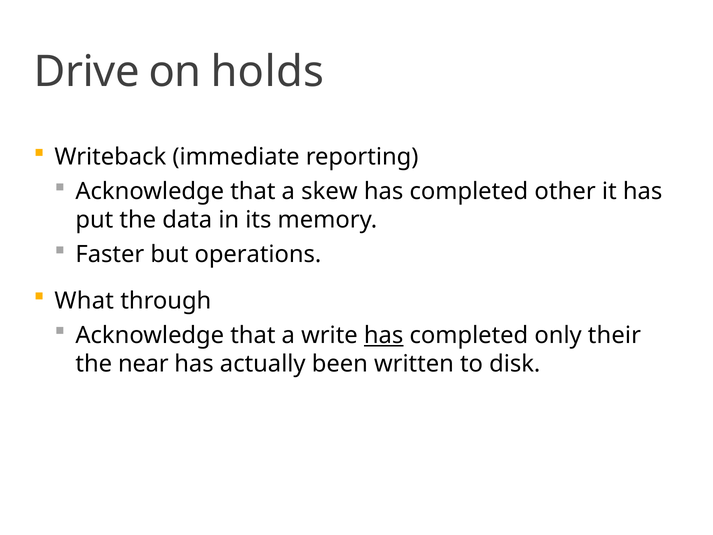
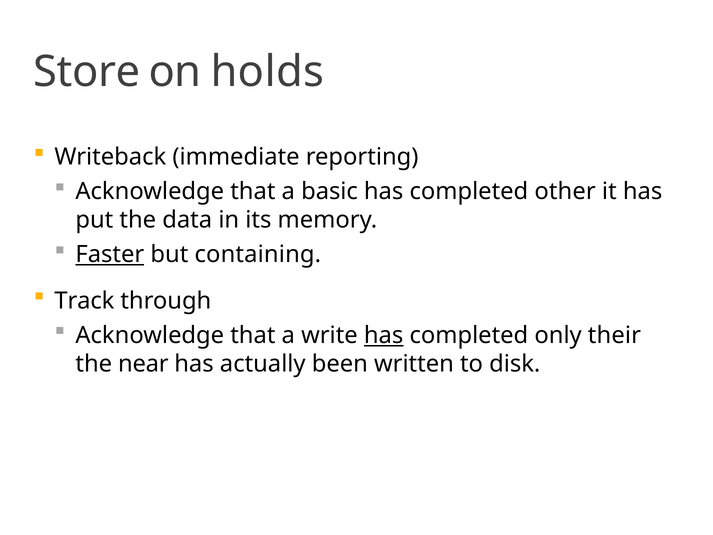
Drive: Drive -> Store
skew: skew -> basic
Faster underline: none -> present
operations: operations -> containing
What: What -> Track
